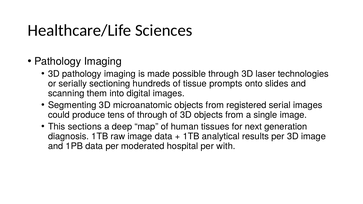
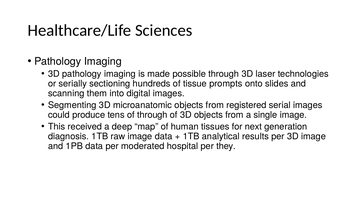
sections: sections -> received
with: with -> they
